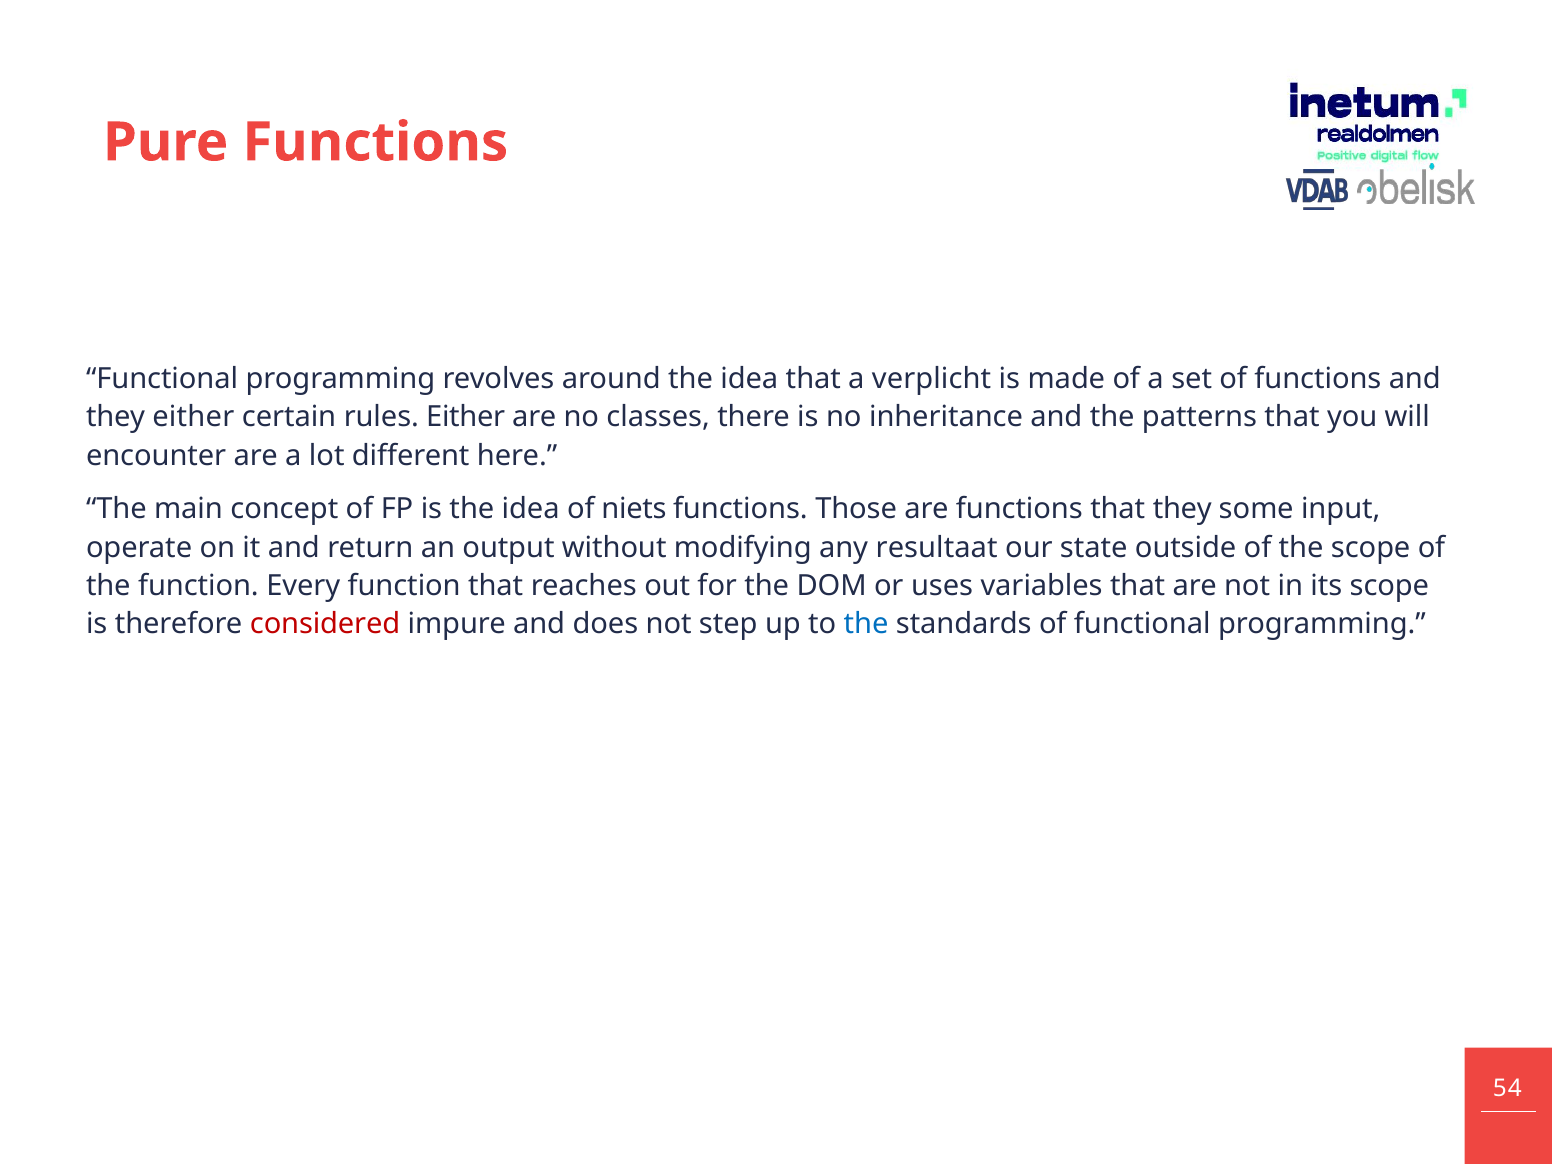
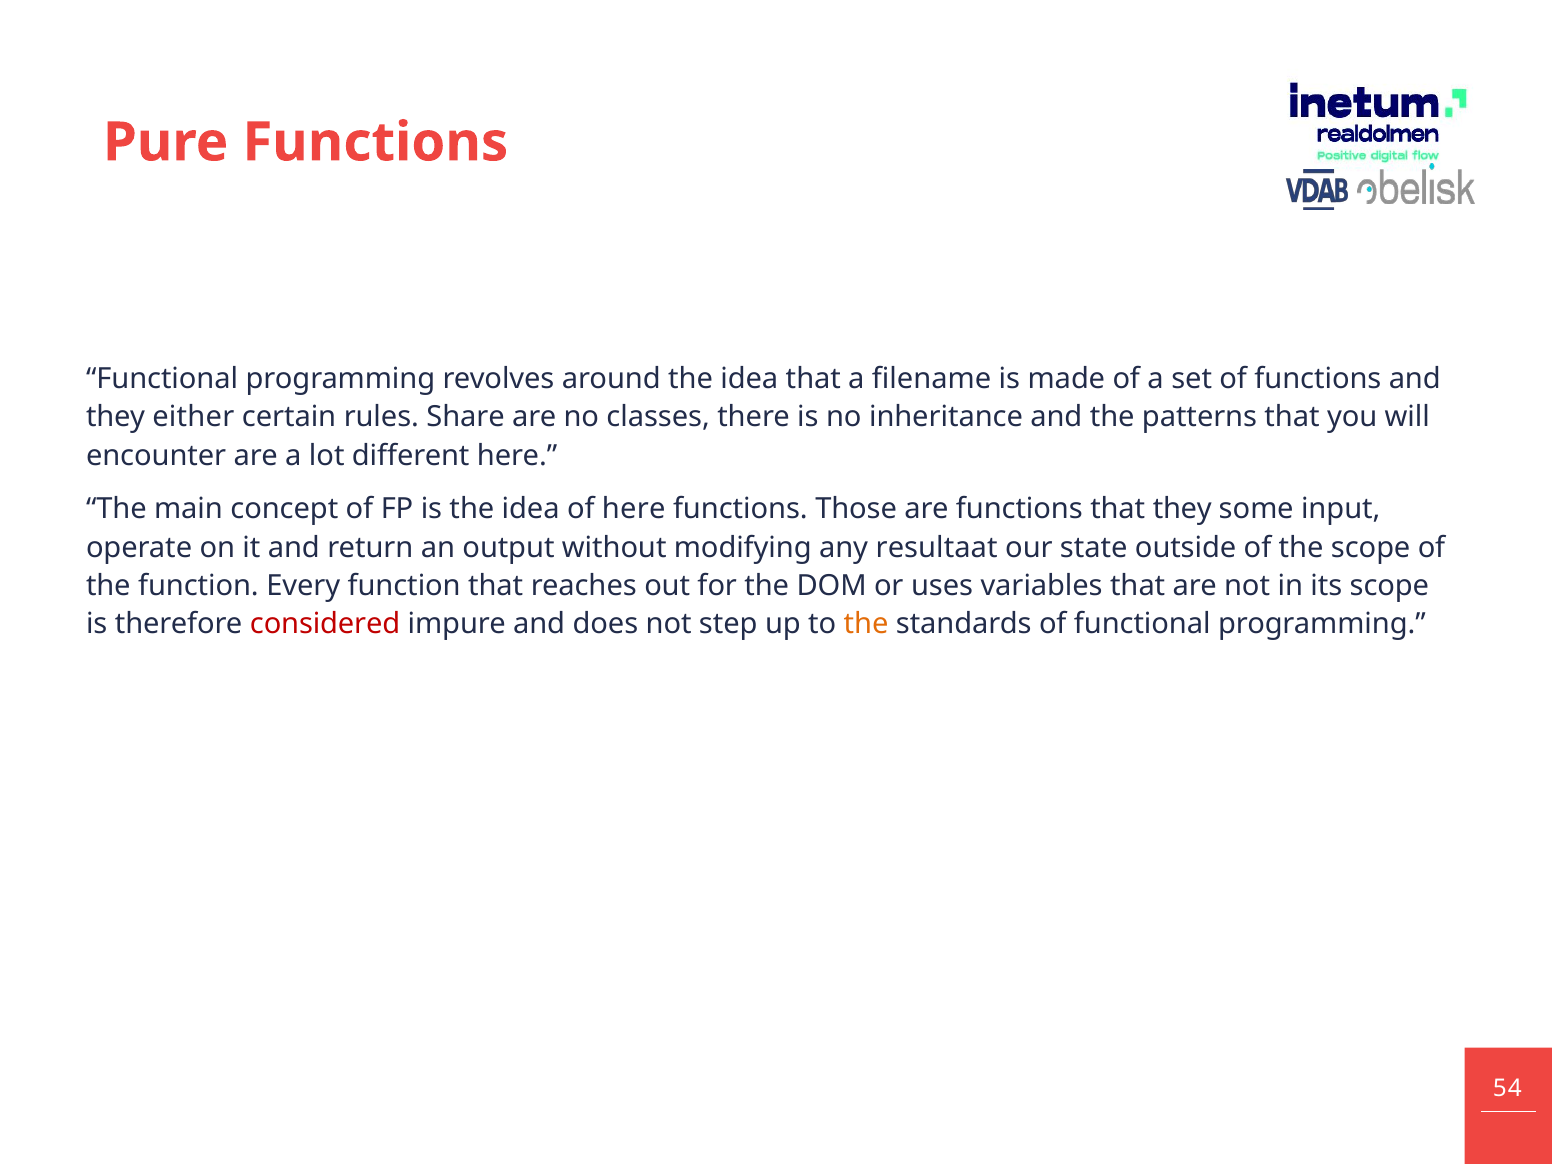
verplicht: verplicht -> filename
rules Either: Either -> Share
of niets: niets -> here
the at (866, 624) colour: blue -> orange
